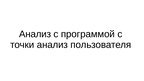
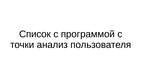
Анализ at (35, 34): Анализ -> Список
